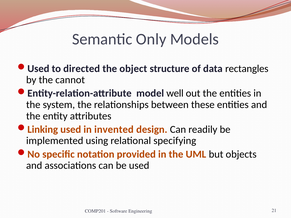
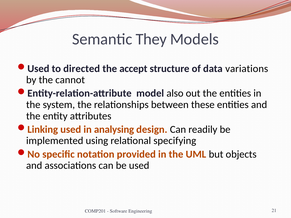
Only: Only -> They
object: object -> accept
rectangles: rectangles -> variations
well: well -> also
invented: invented -> analysing
